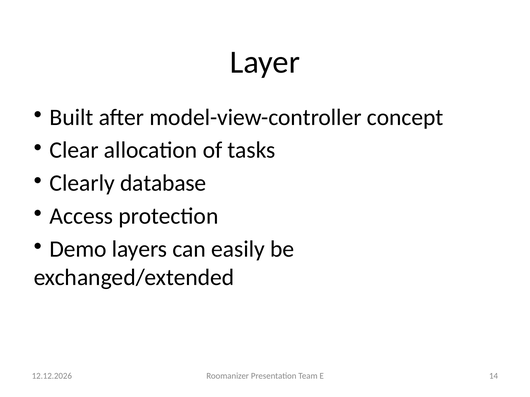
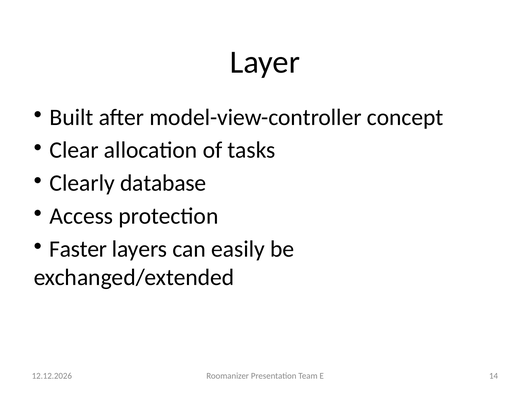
Demo: Demo -> Faster
